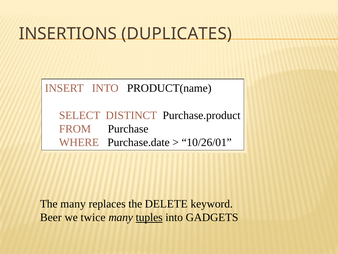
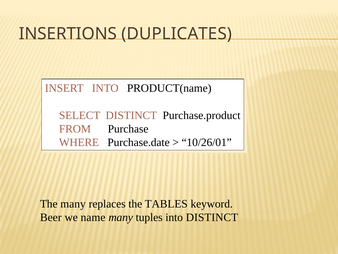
DELETE: DELETE -> TABLES
twice: twice -> name
tuples underline: present -> none
into GADGETS: GADGETS -> DISTINCT
